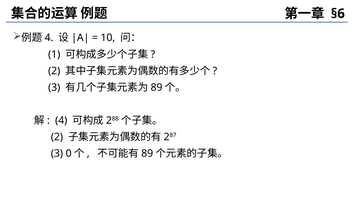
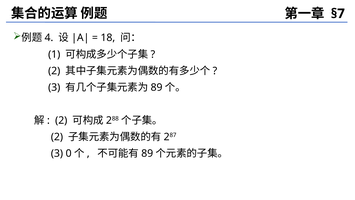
§6: §6 -> §7
10: 10 -> 18
4 at (61, 120): 4 -> 2
